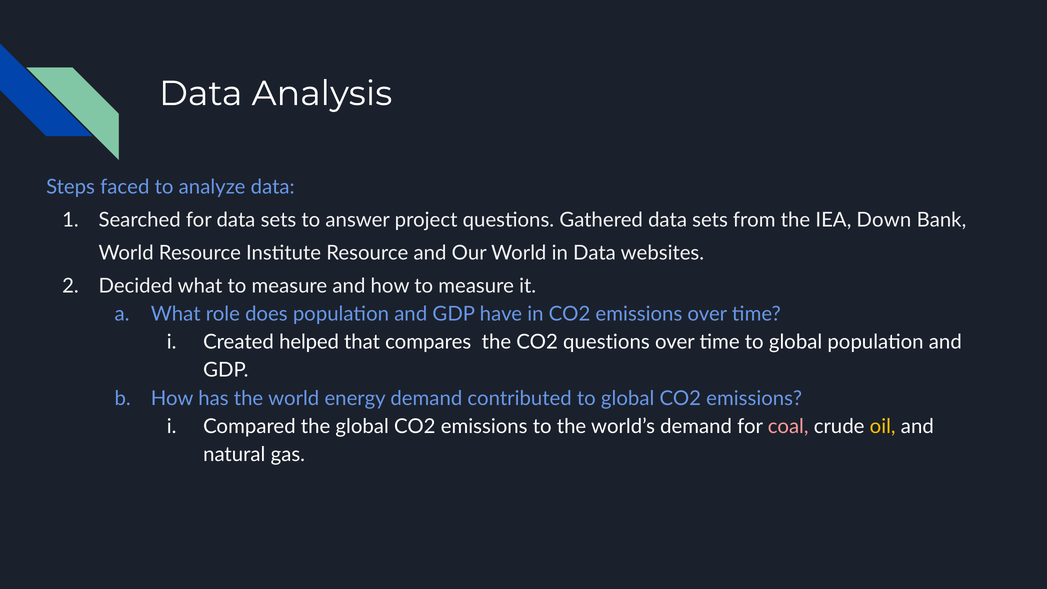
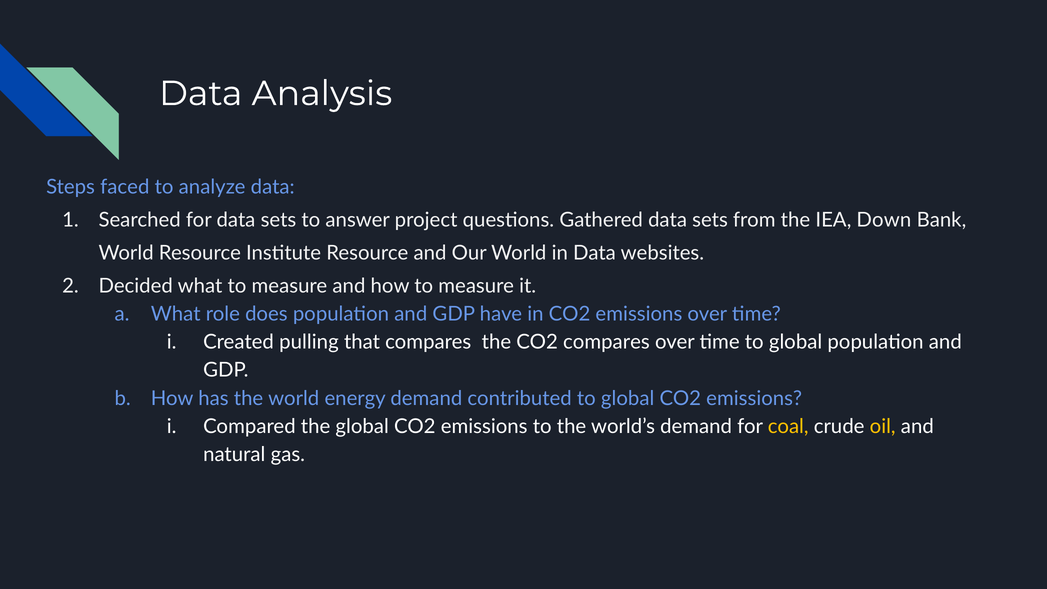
helped: helped -> pulling
CO2 questions: questions -> compares
coal colour: pink -> yellow
